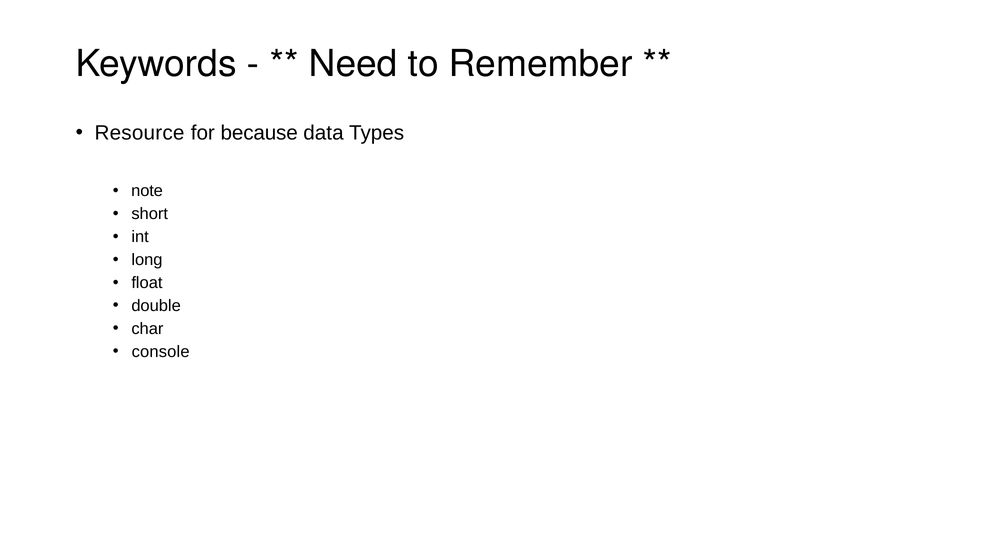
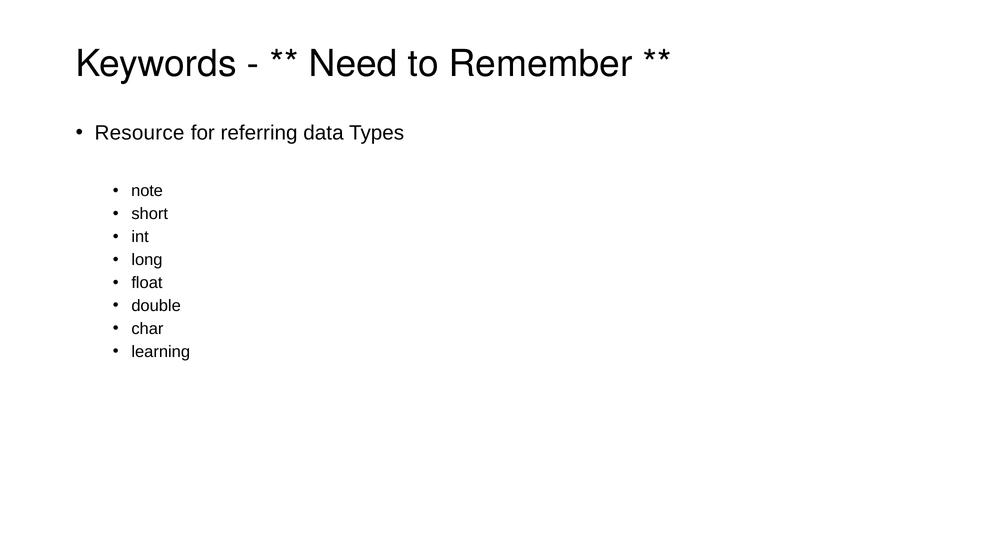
because: because -> referring
console: console -> learning
